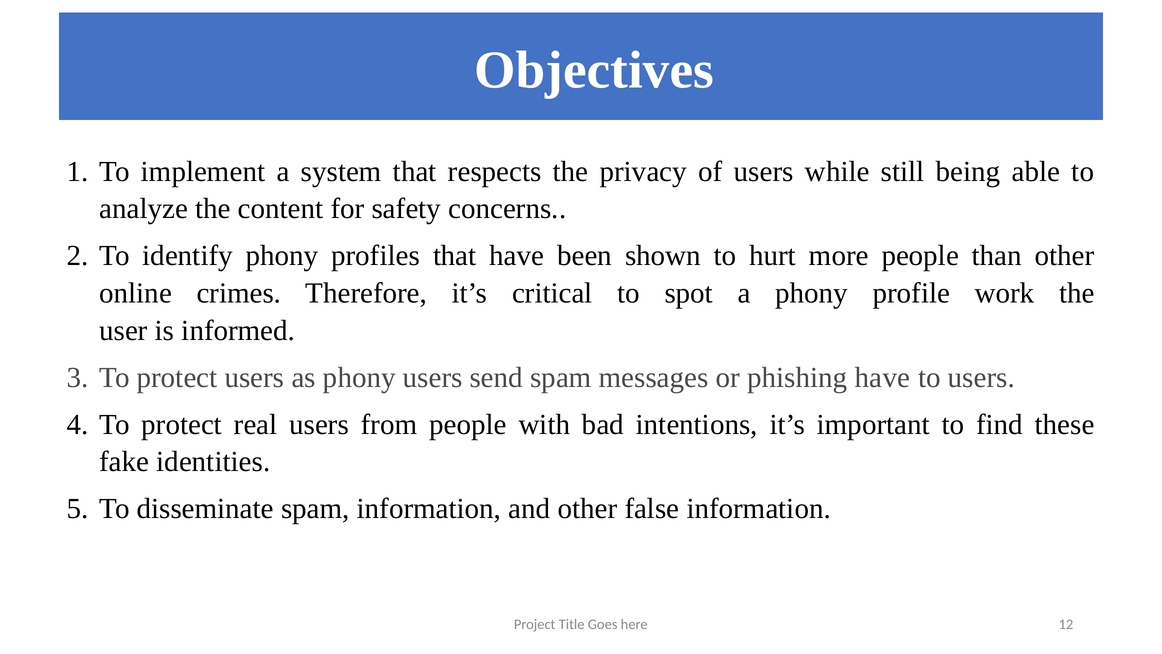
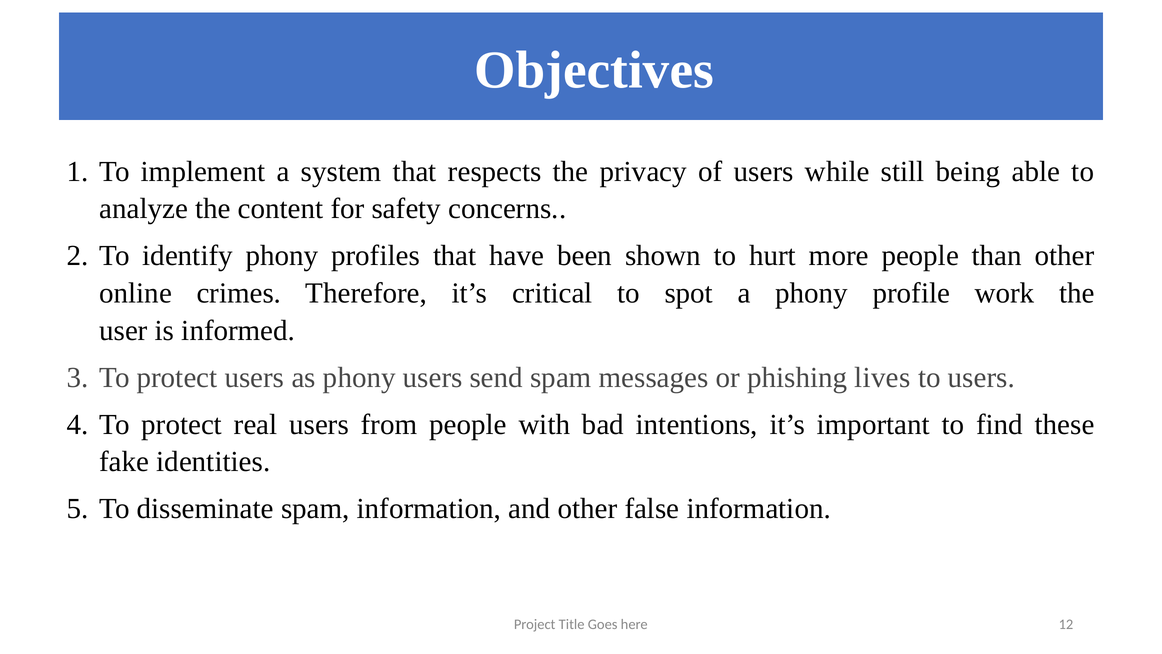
phishing have: have -> lives
